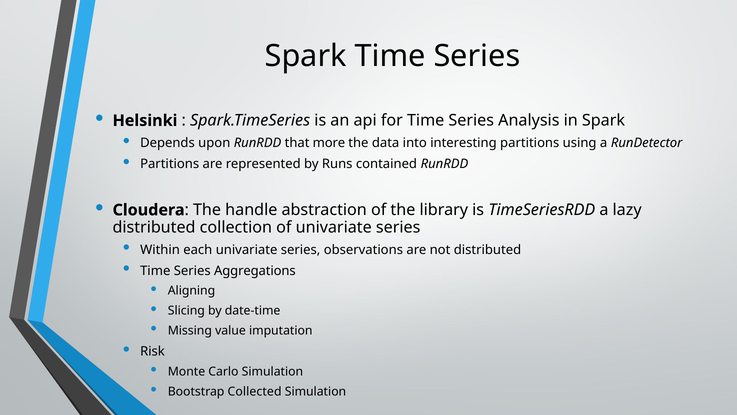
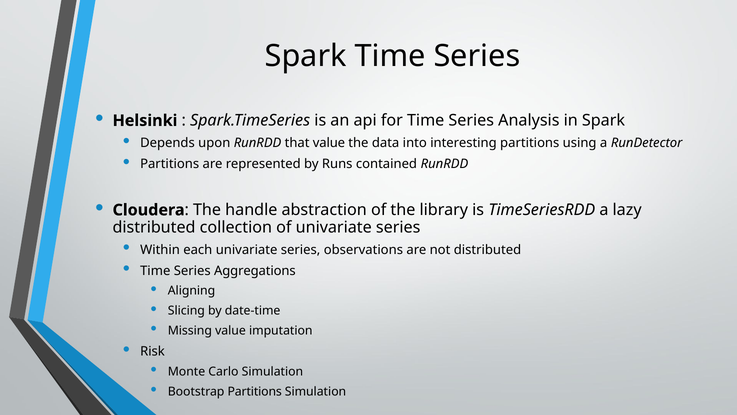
that more: more -> value
Bootstrap Collected: Collected -> Partitions
